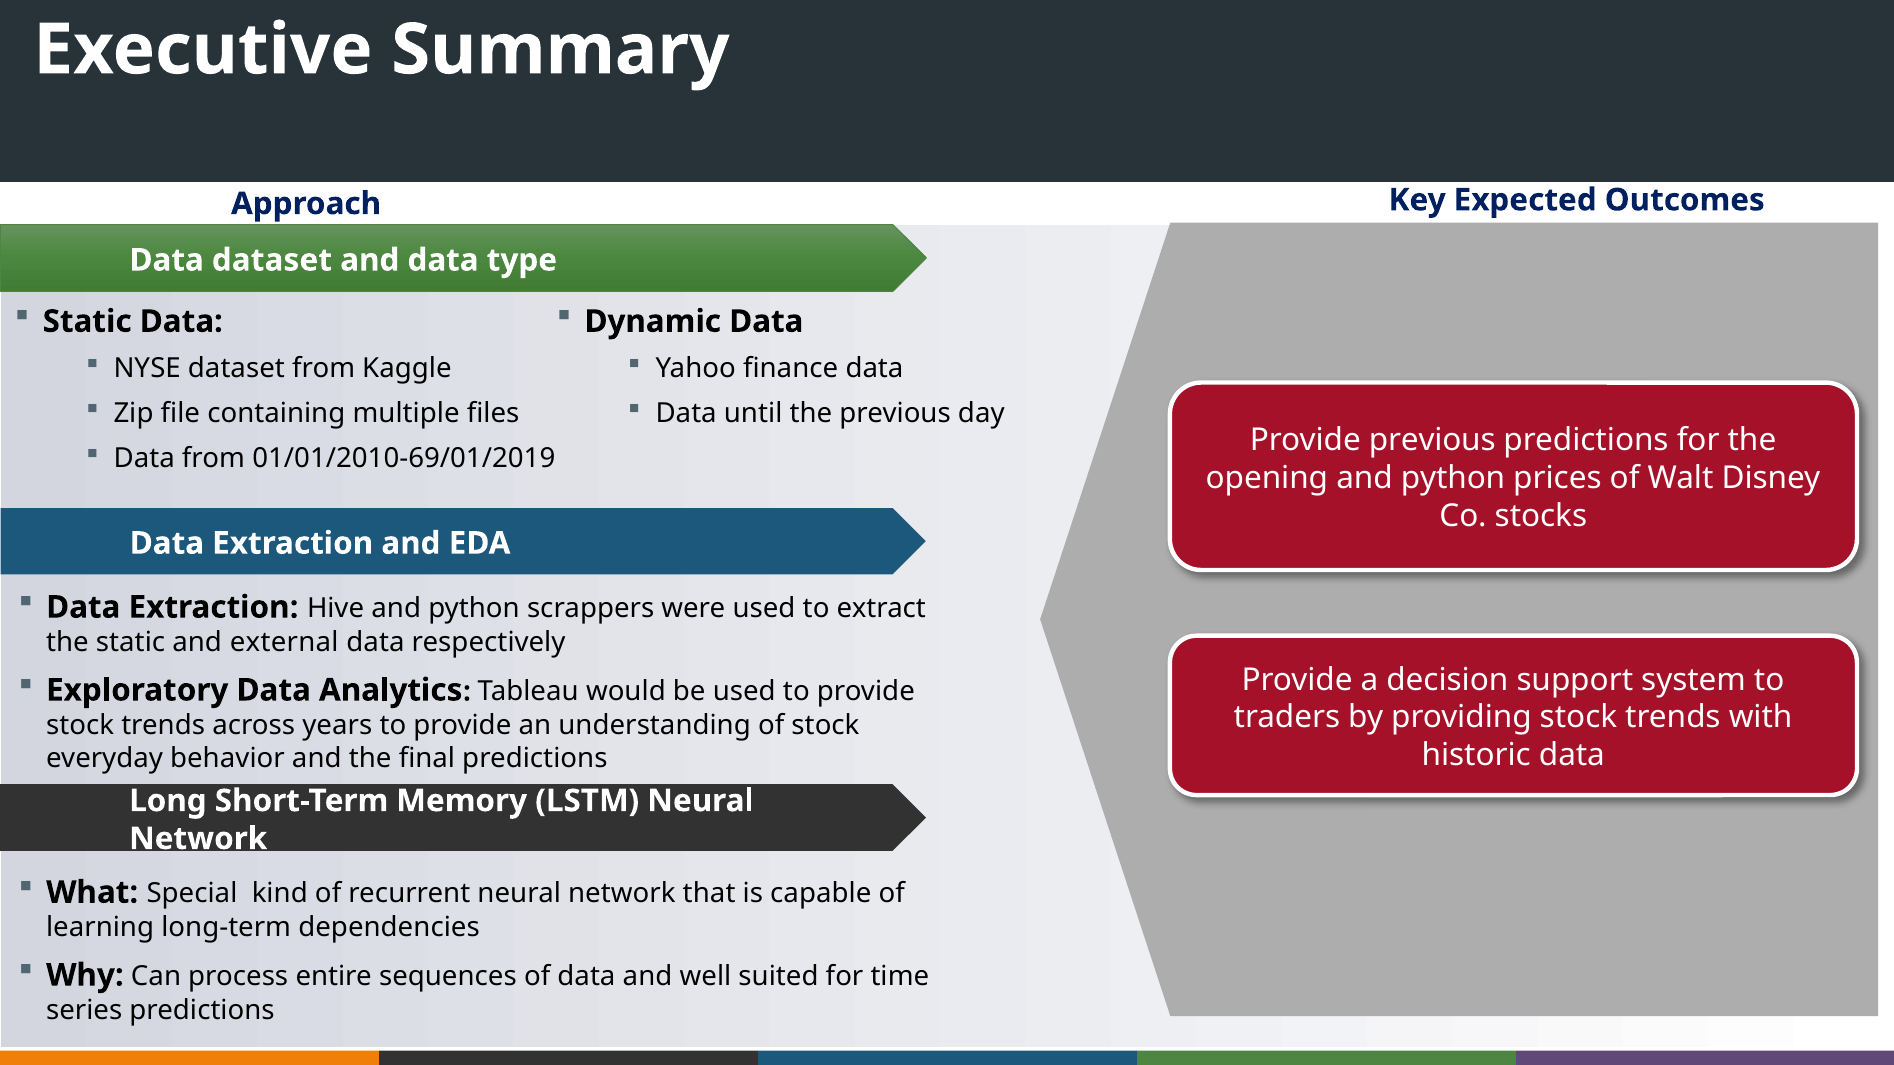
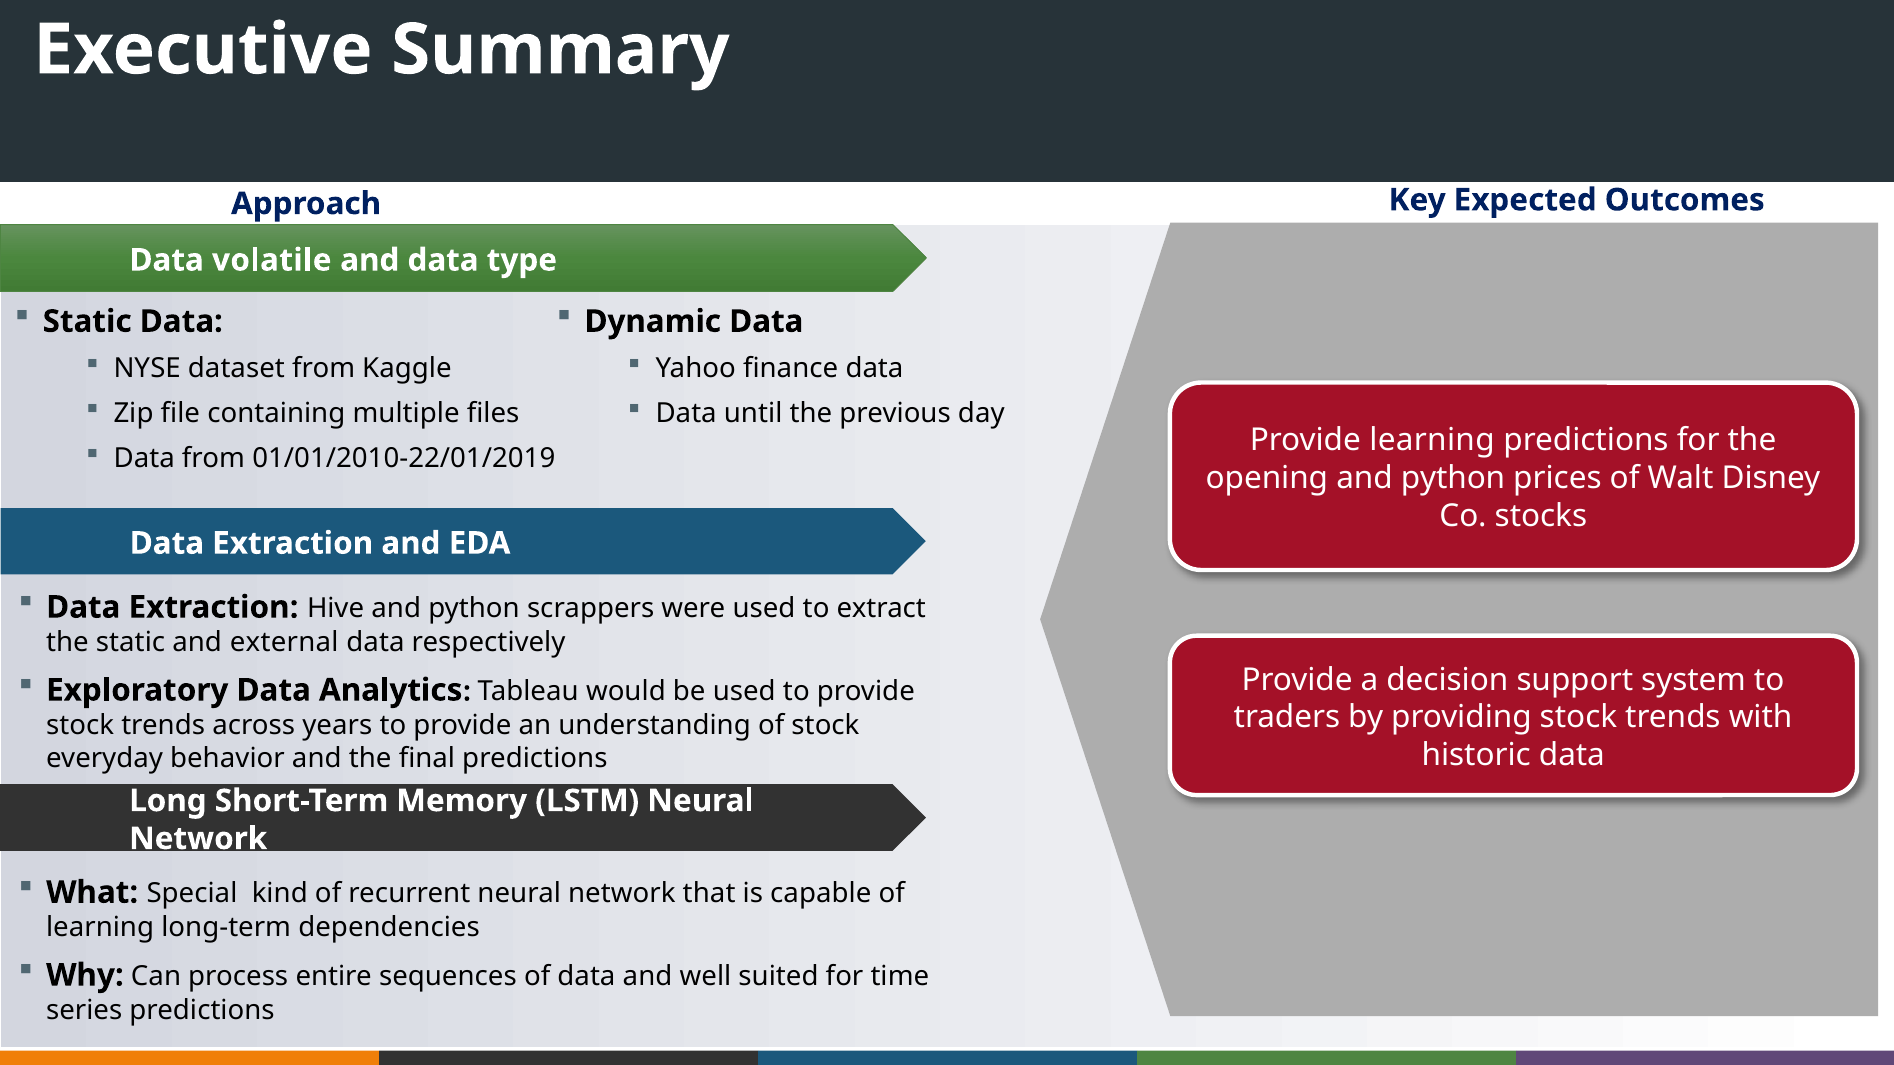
Data dataset: dataset -> volatile
Provide previous: previous -> learning
01/01/2010-69/01/2019: 01/01/2010-69/01/2019 -> 01/01/2010-22/01/2019
